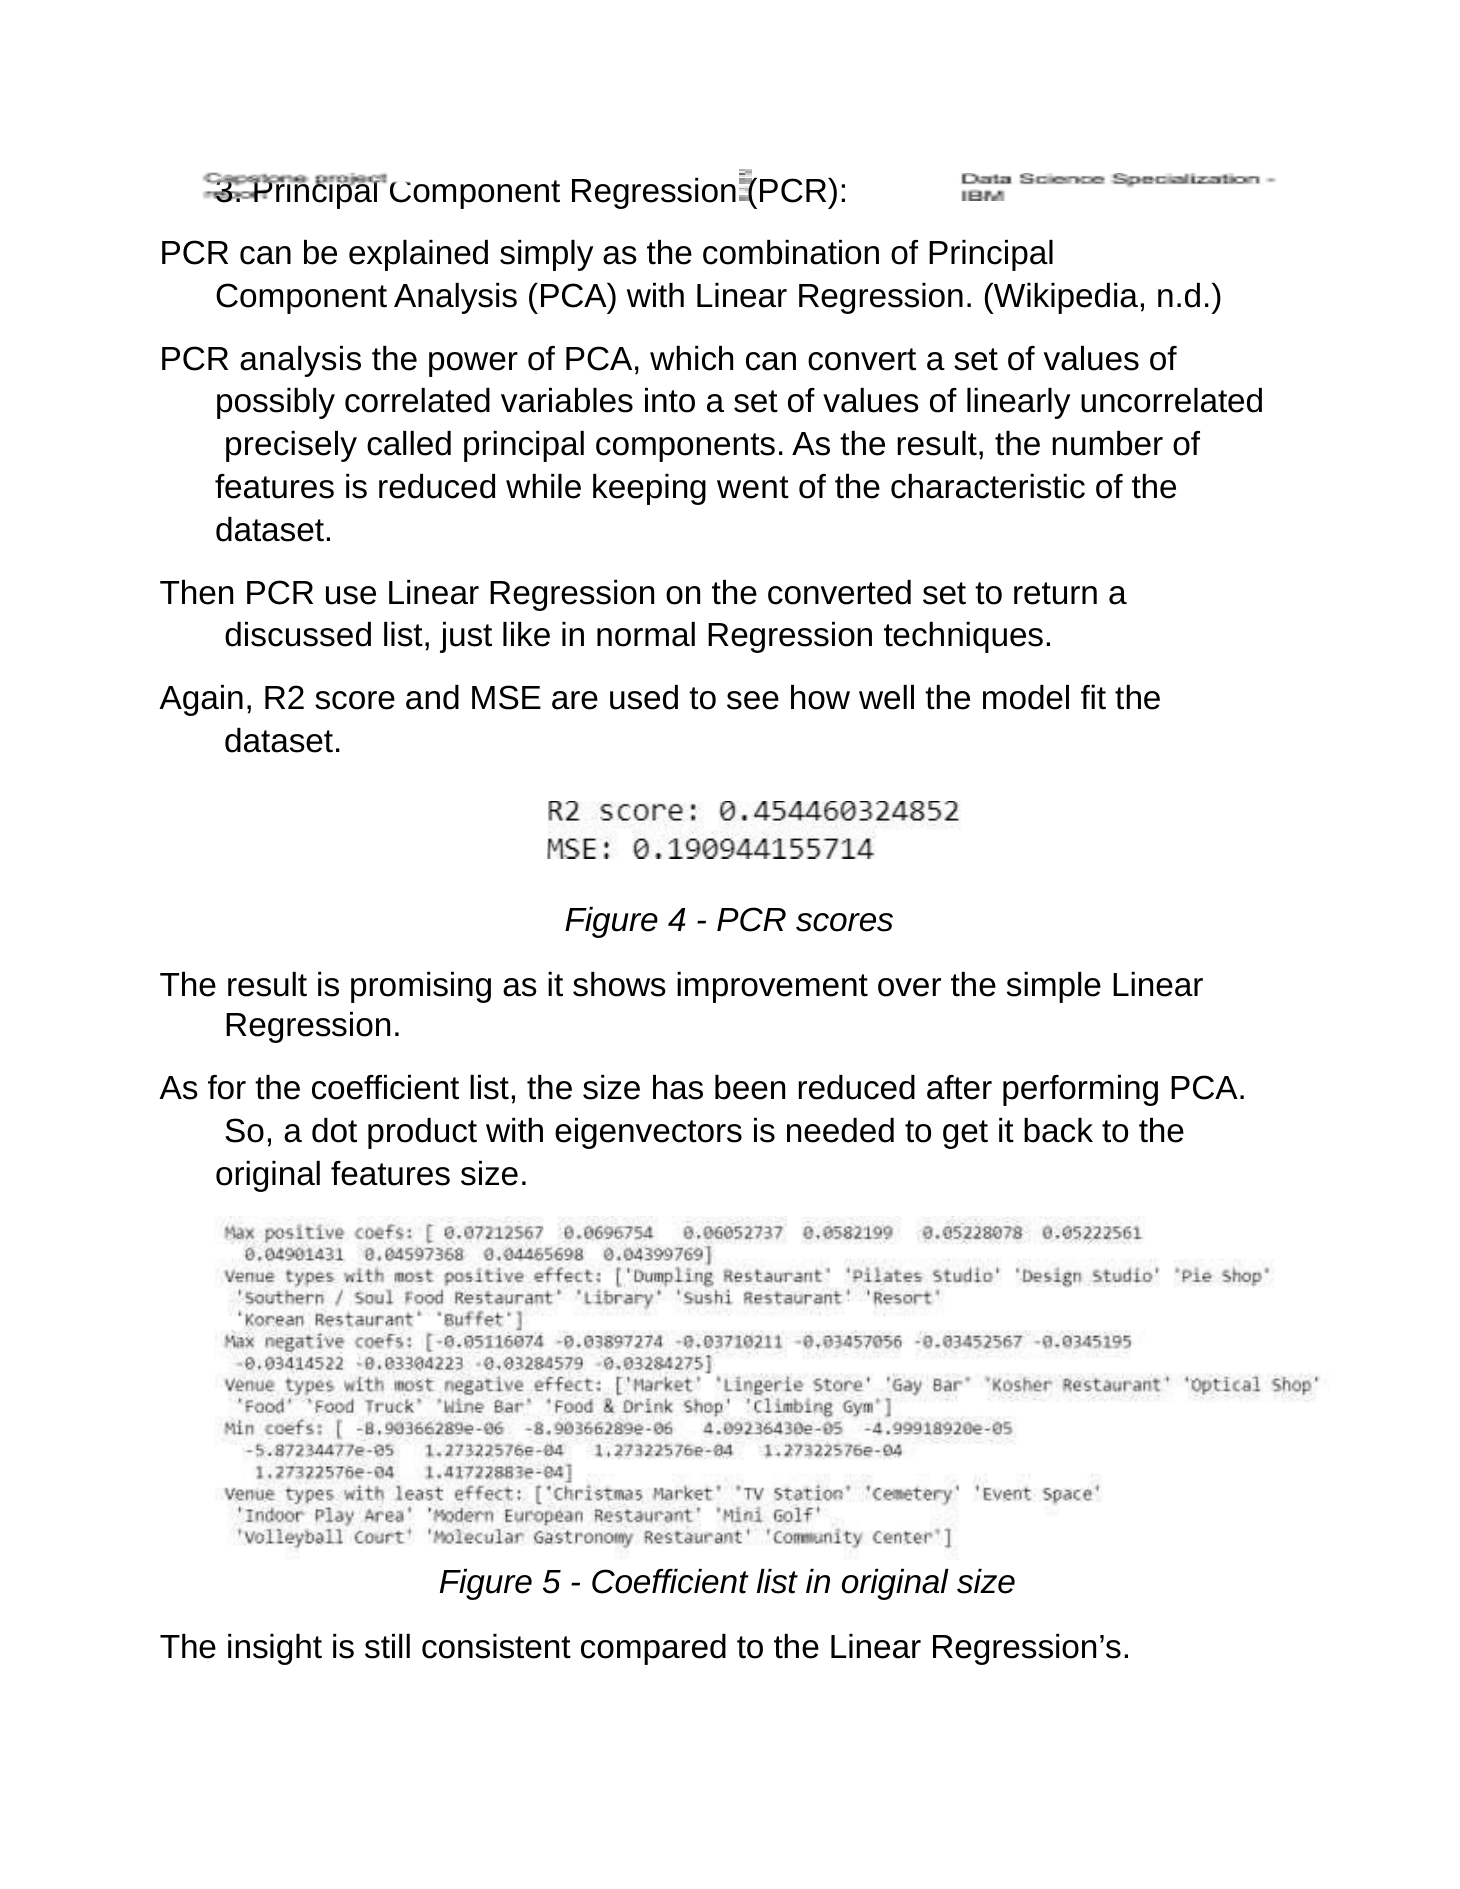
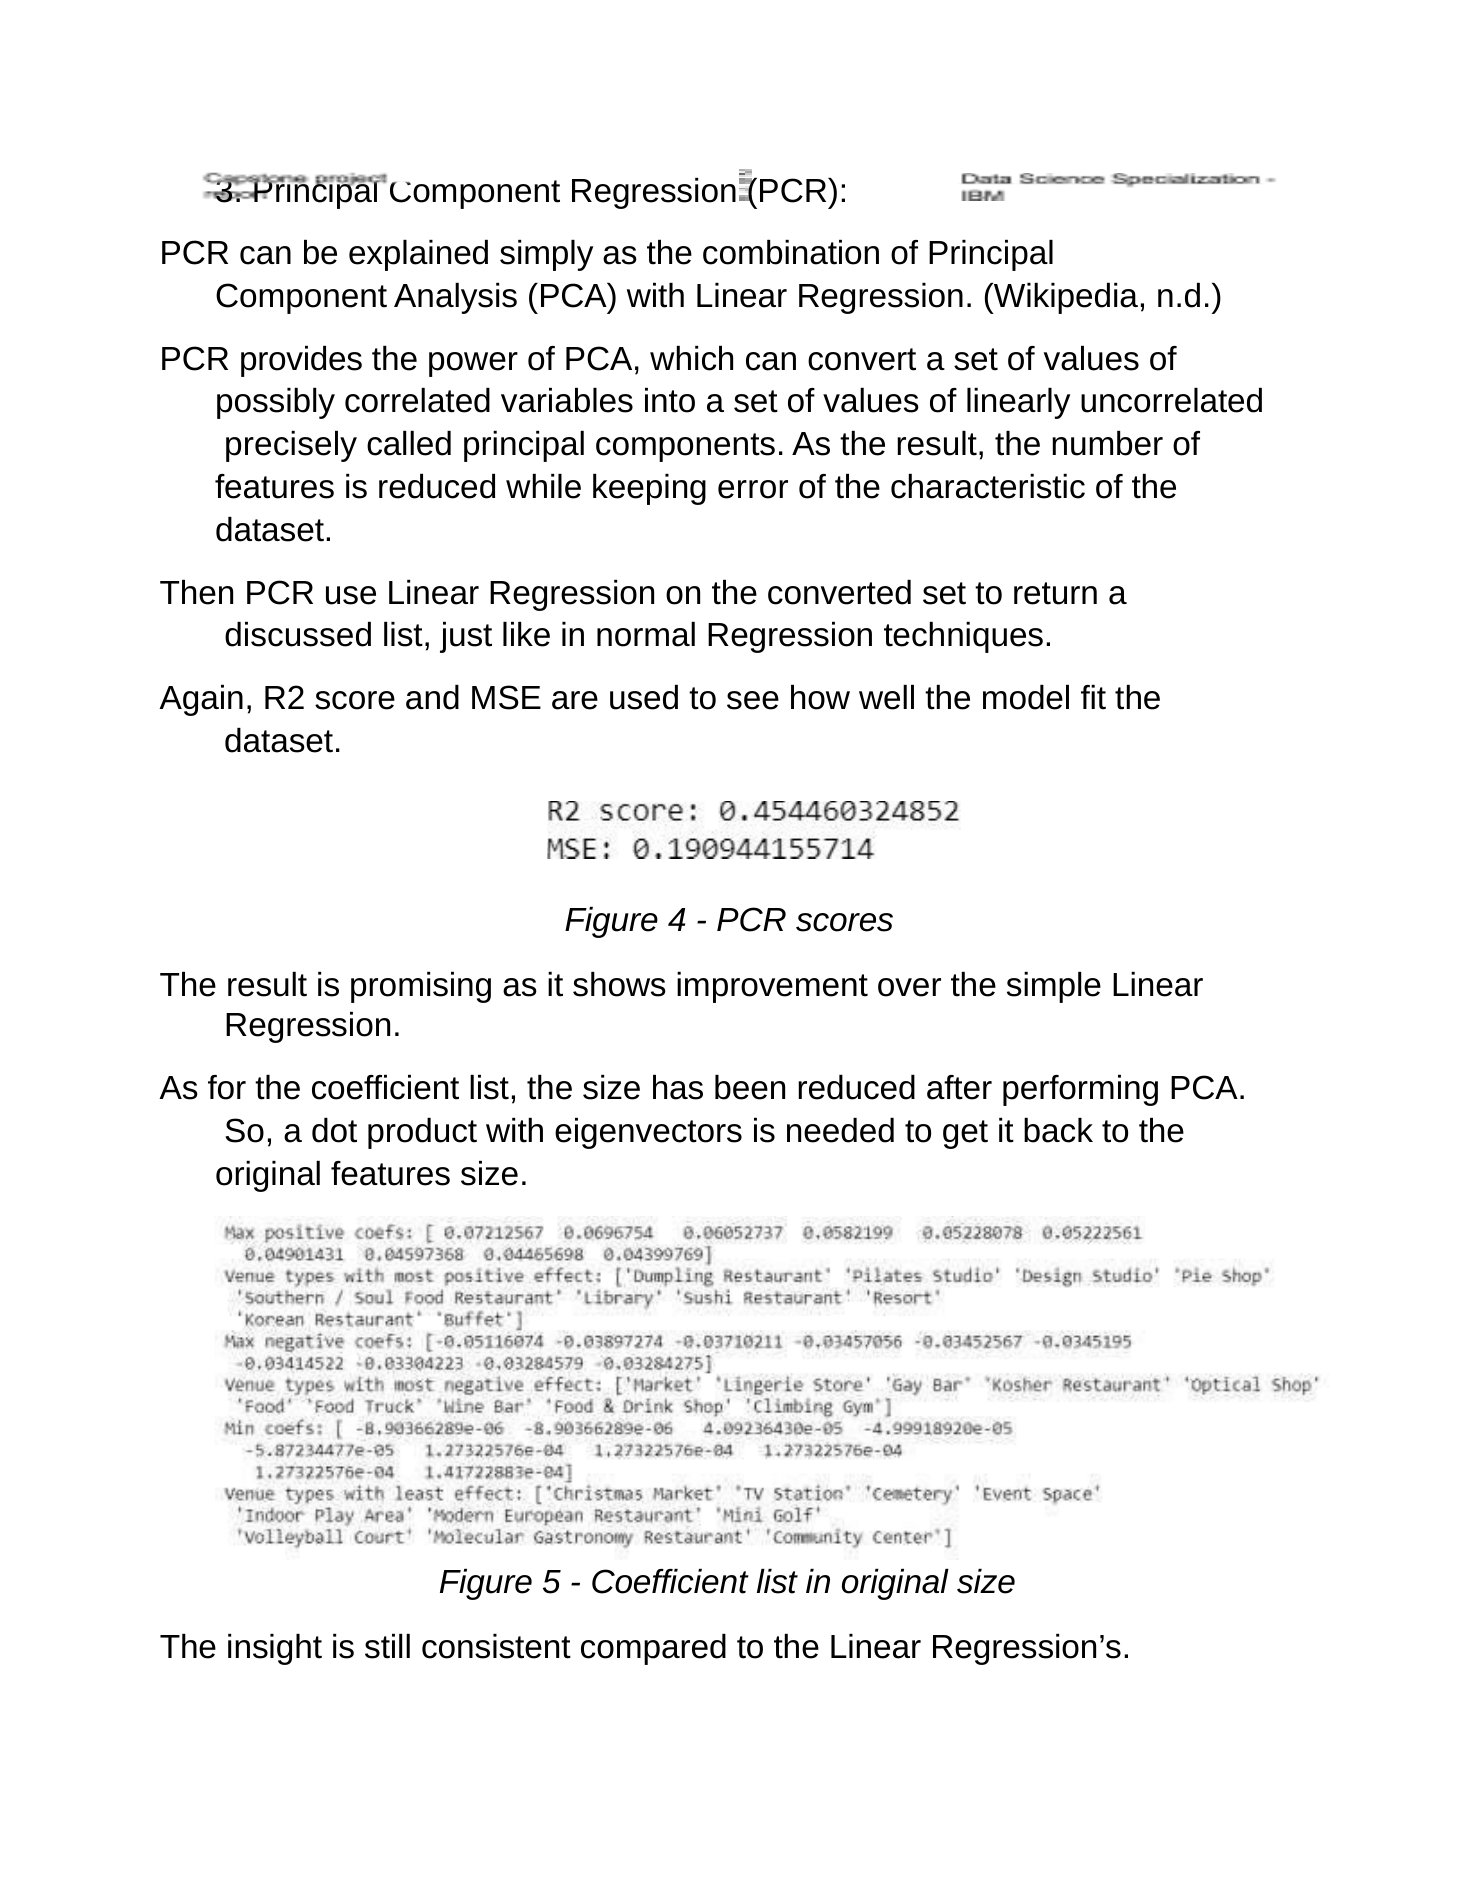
PCR analysis: analysis -> provides
went: went -> error
